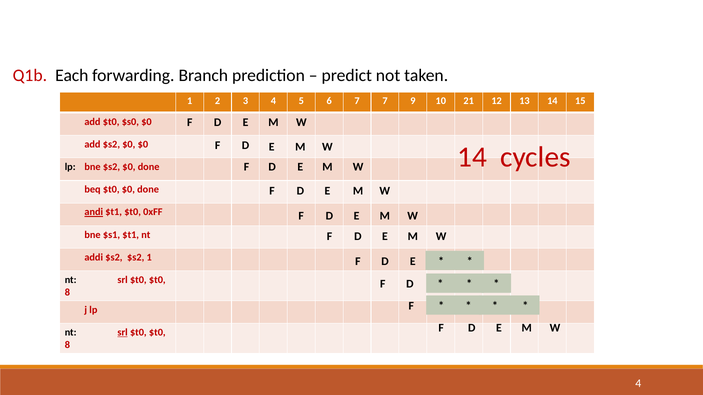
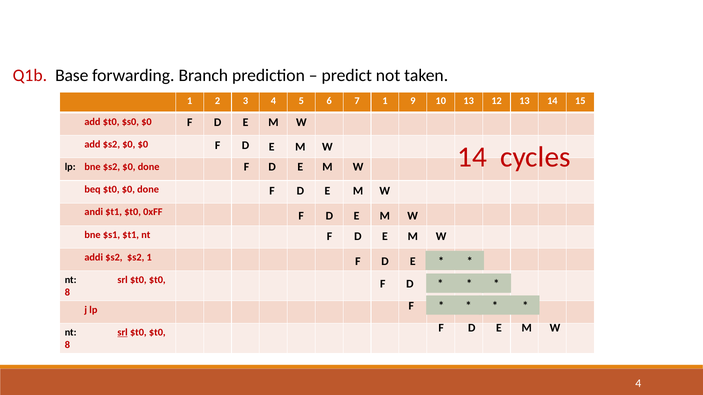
Each: Each -> Base
7 7: 7 -> 1
10 21: 21 -> 13
andi underline: present -> none
